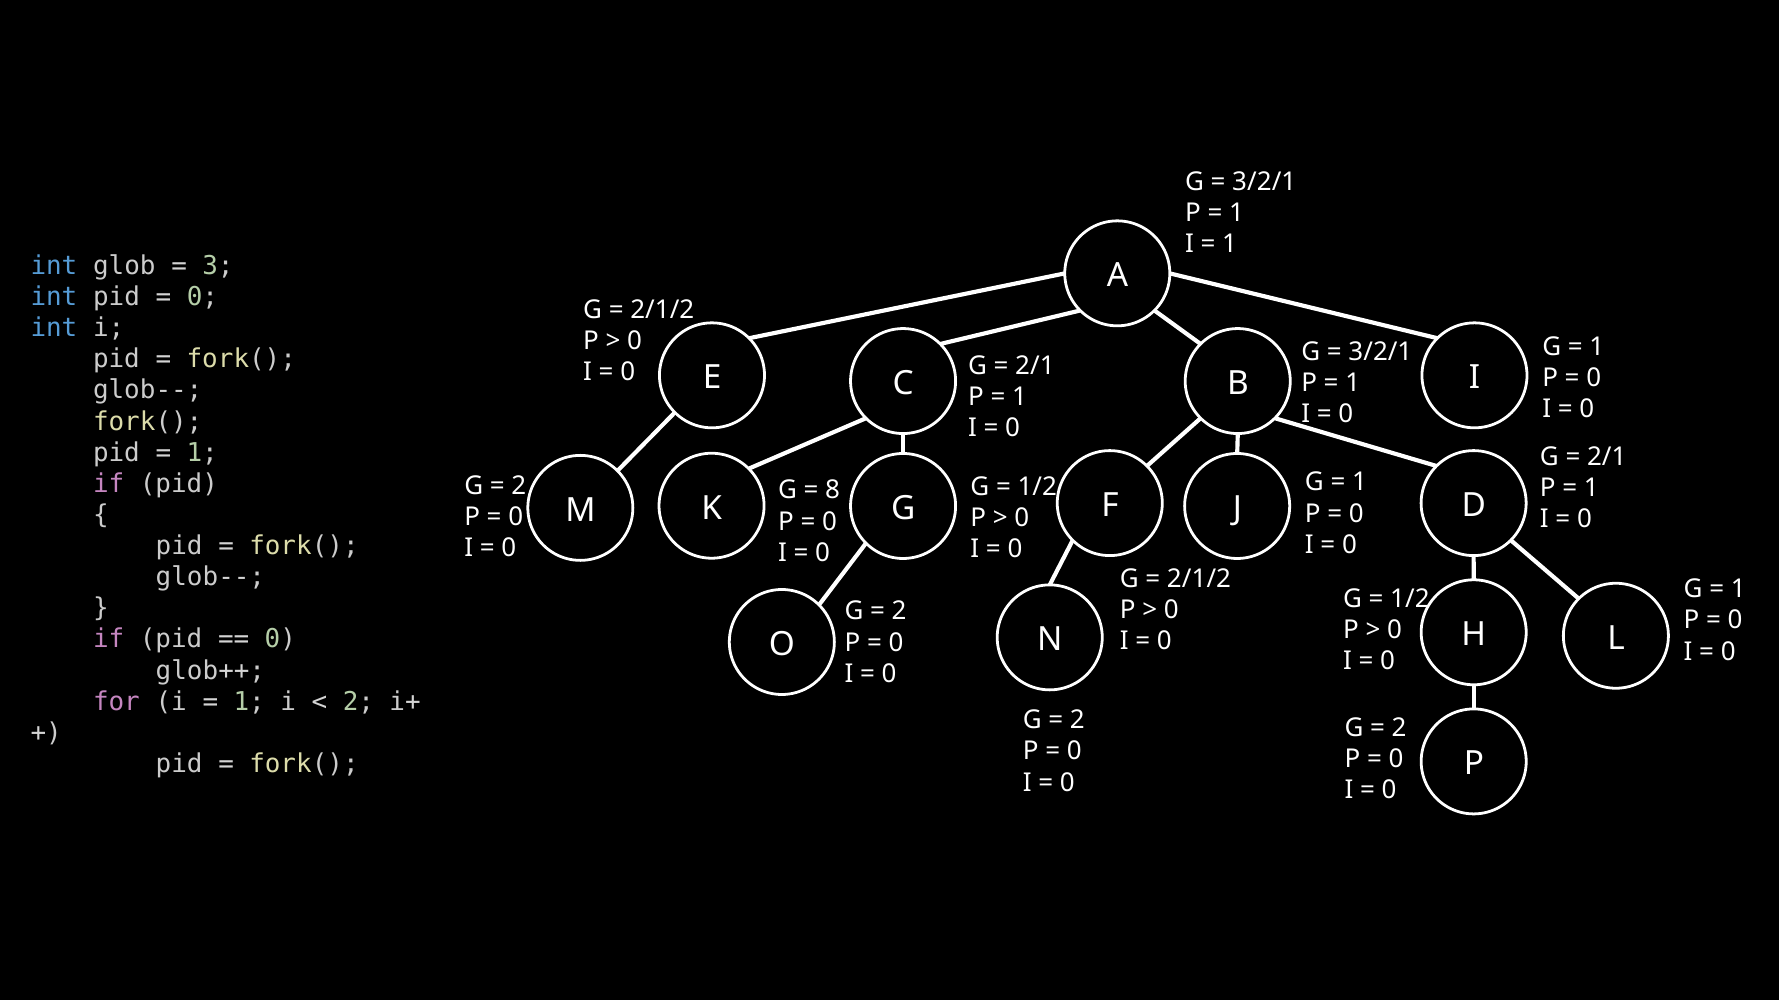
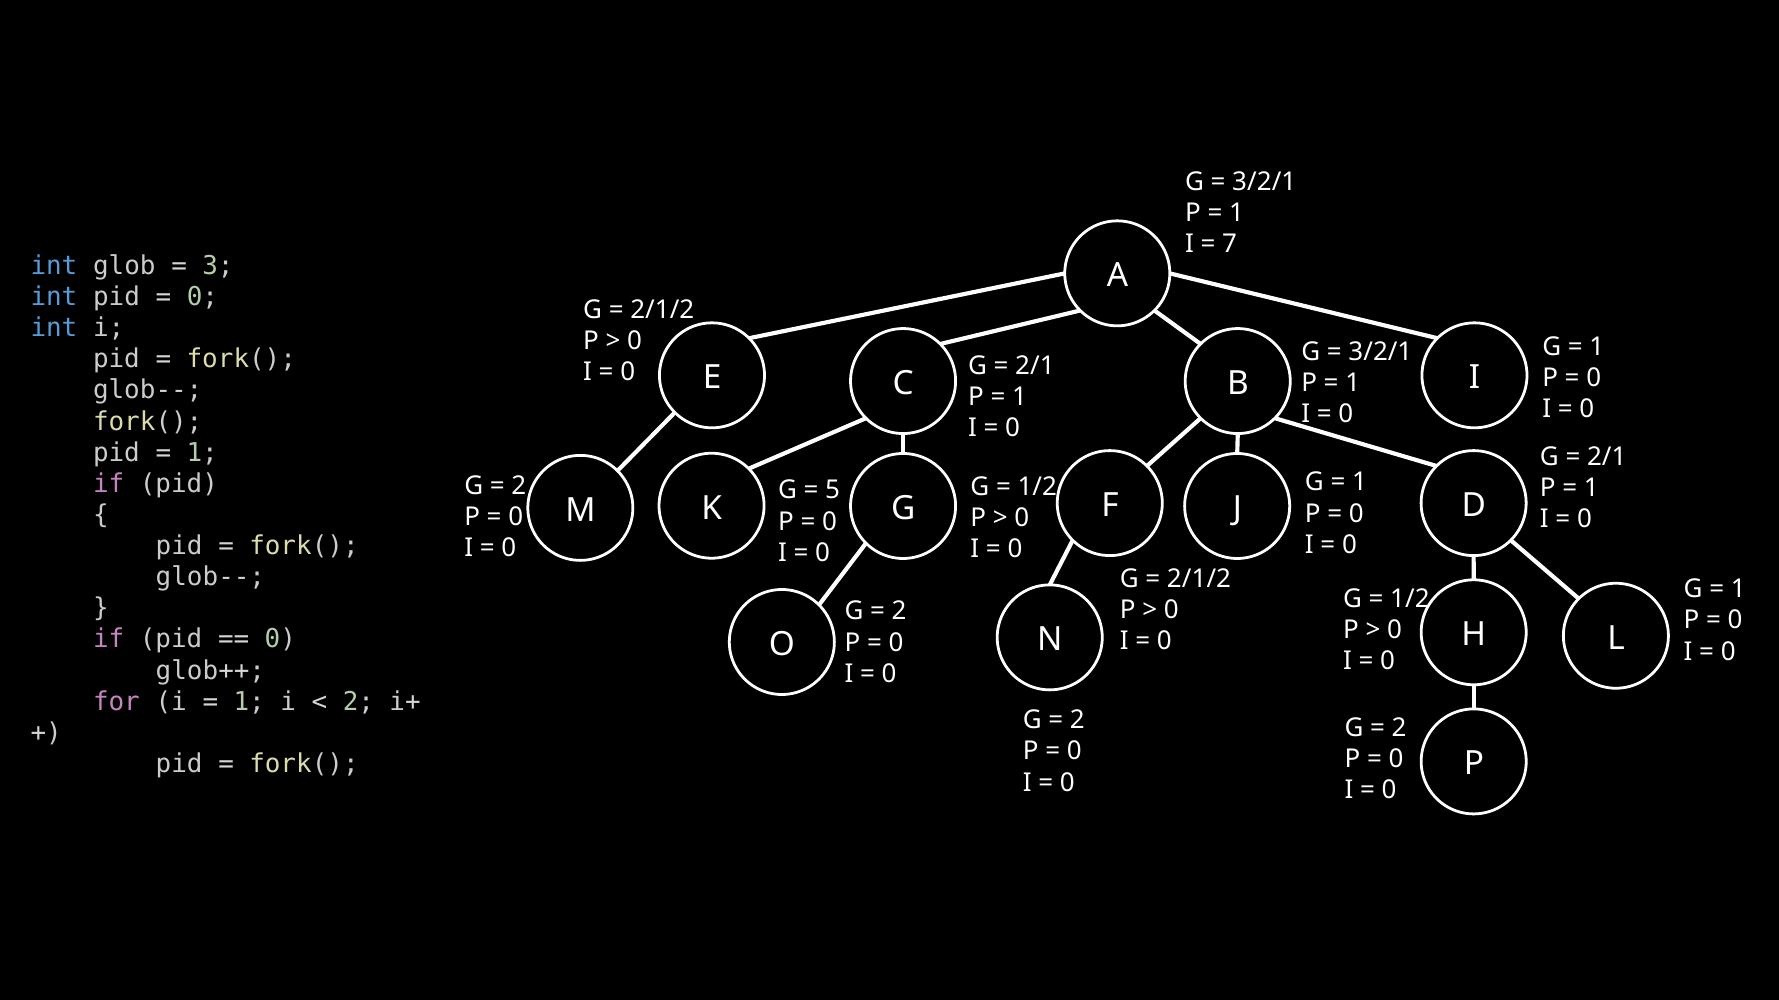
1 at (1230, 244): 1 -> 7
8: 8 -> 5
